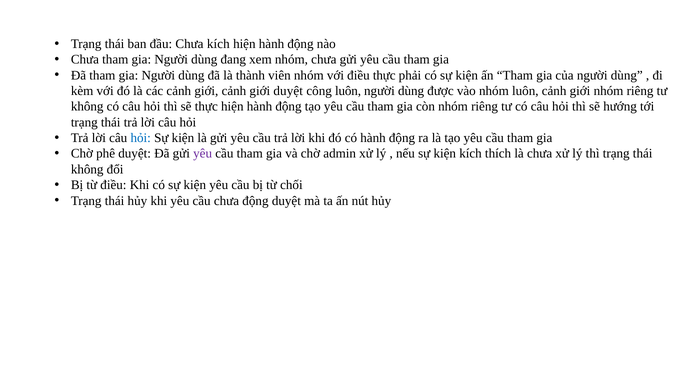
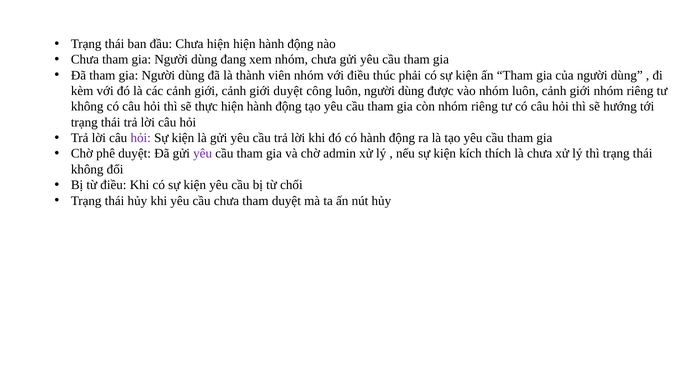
Chưa kích: kích -> hiện
điều thực: thực -> thúc
hỏi at (141, 138) colour: blue -> purple
cầu chưa động: động -> tham
